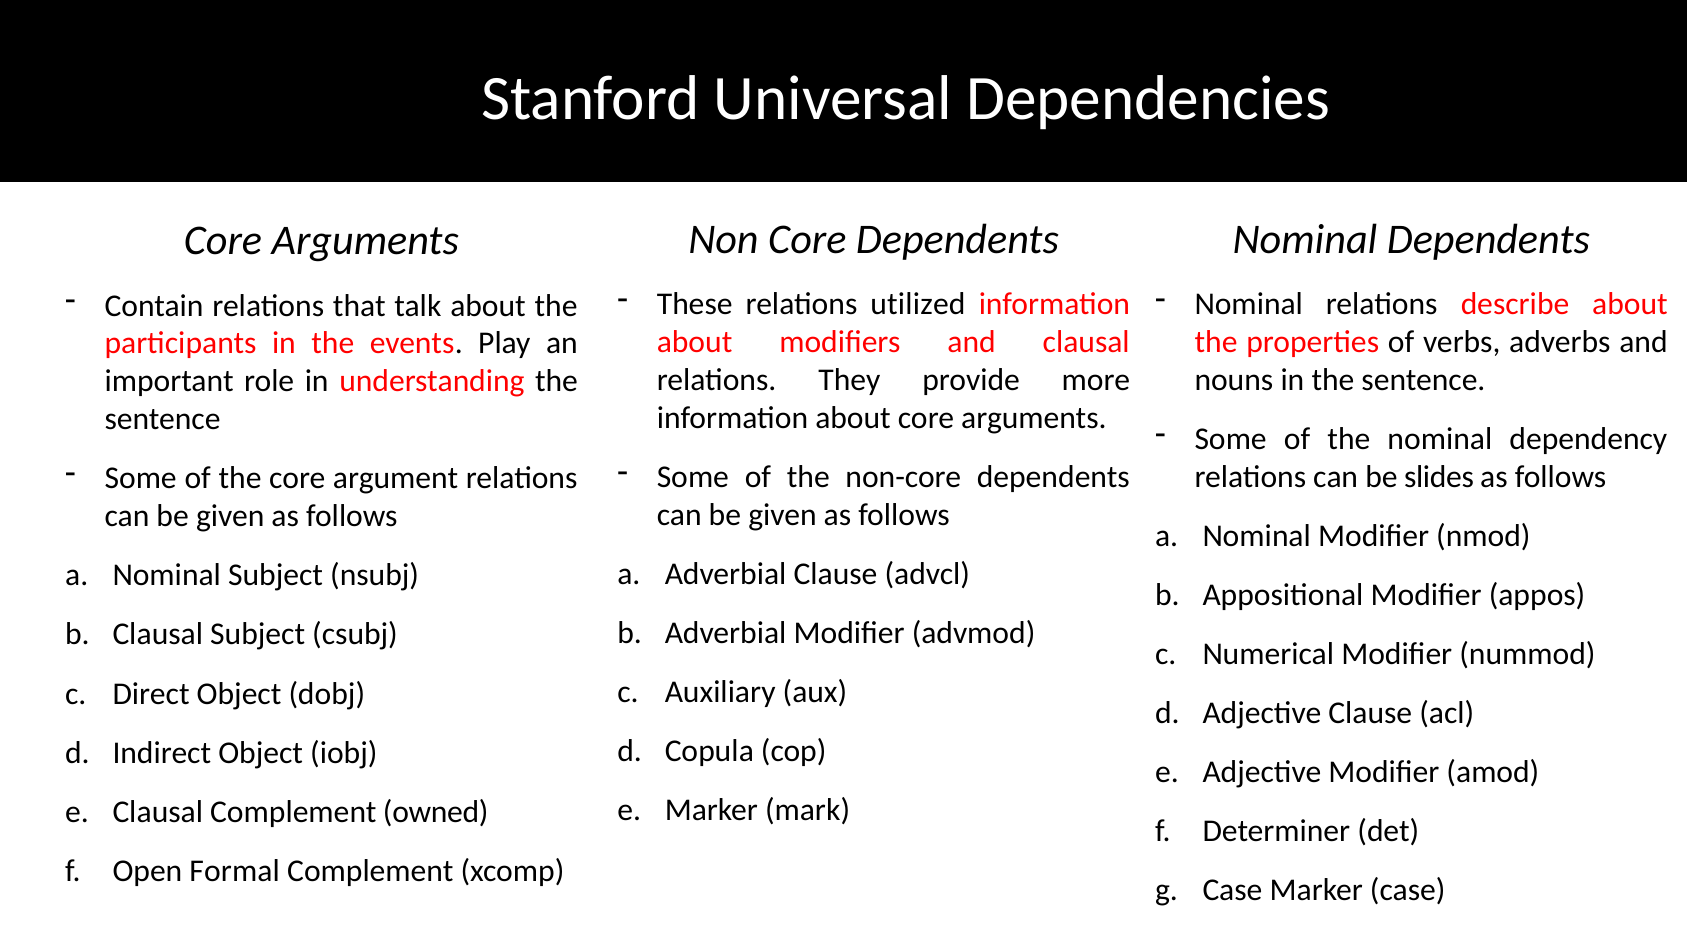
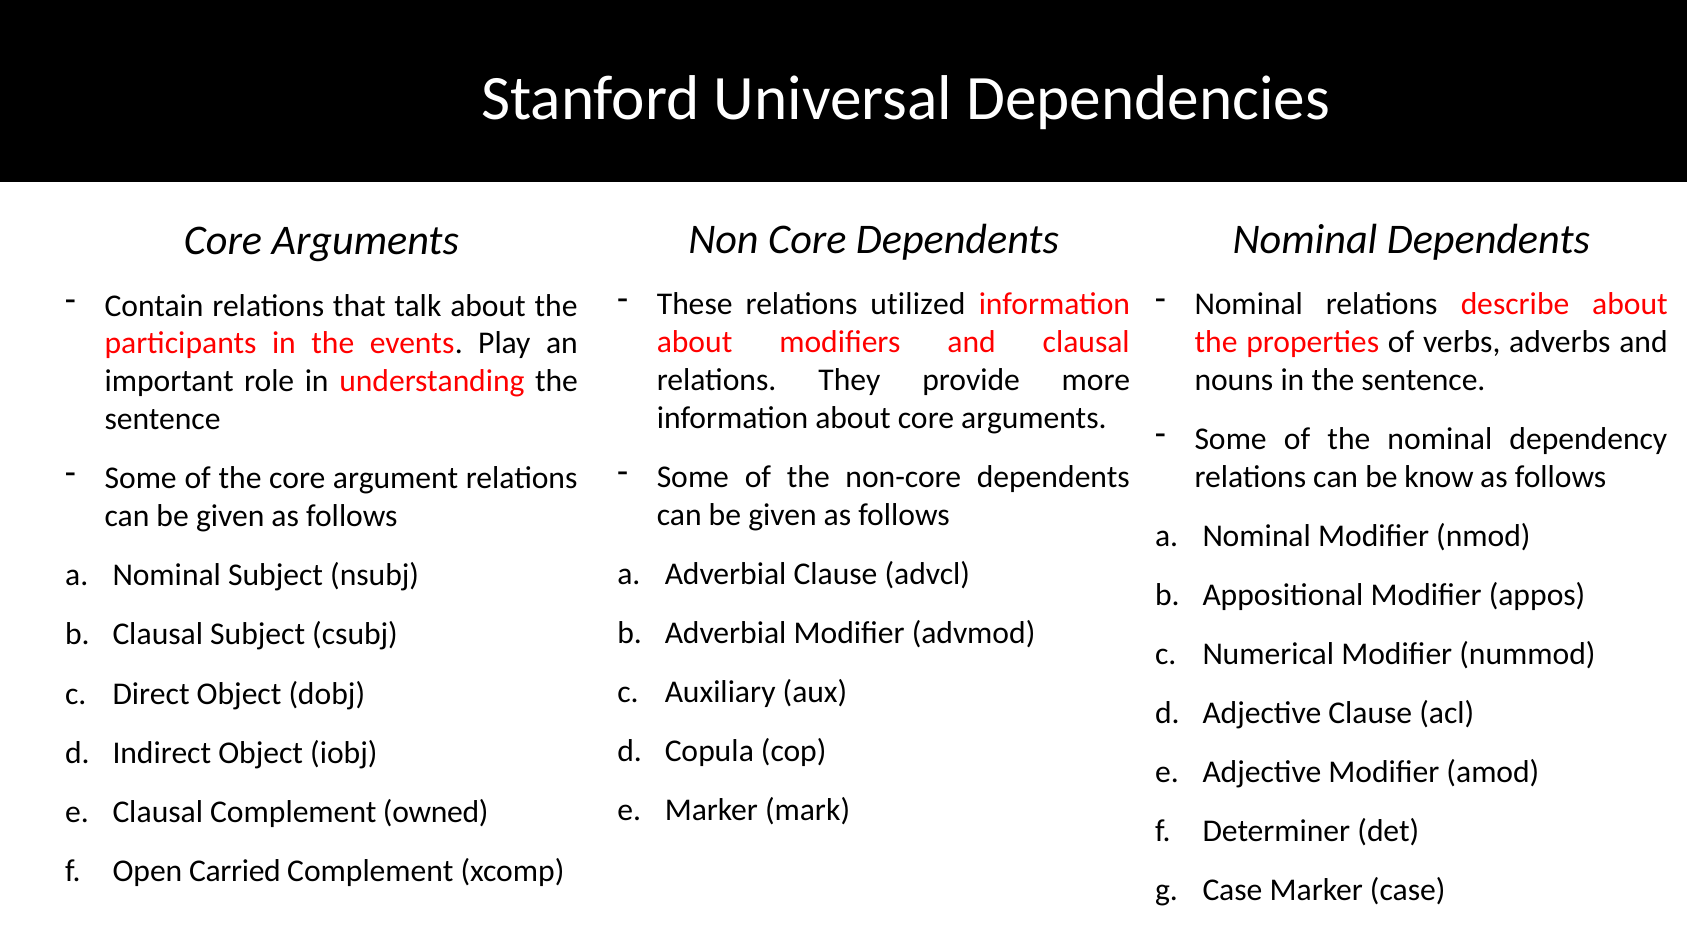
slides: slides -> know
Formal: Formal -> Carried
